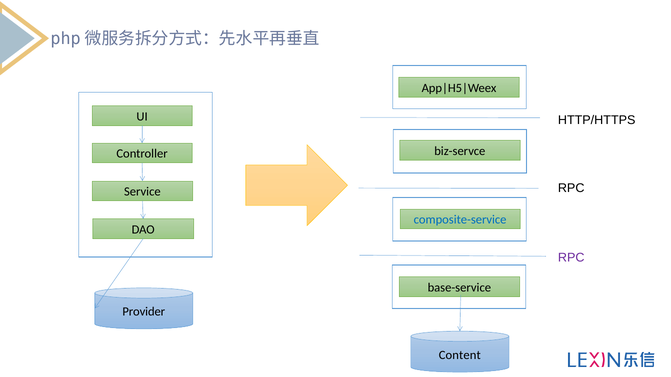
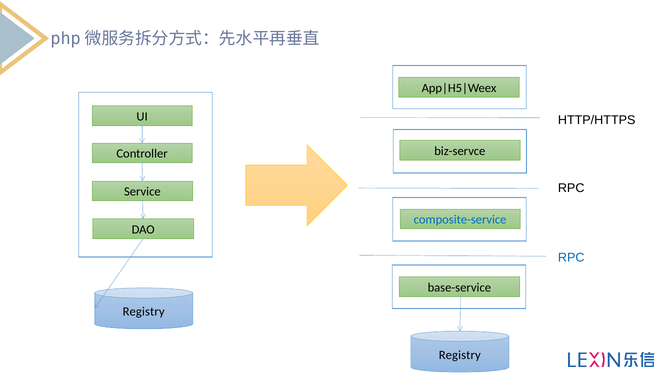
RPC at (571, 258) colour: purple -> blue
Provider at (144, 312): Provider -> Registry
Content at (460, 355): Content -> Registry
